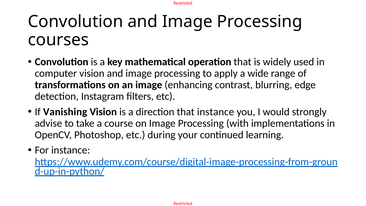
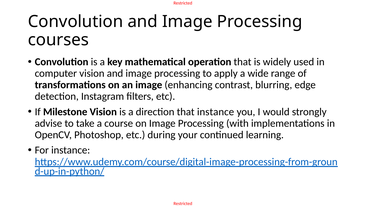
Vanishing: Vanishing -> Milestone
